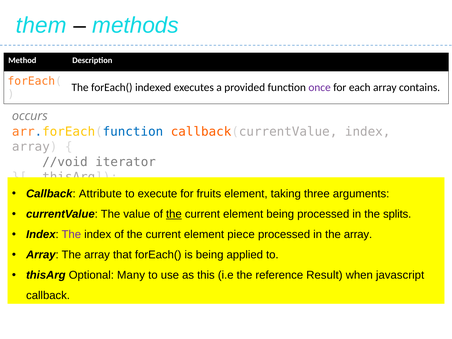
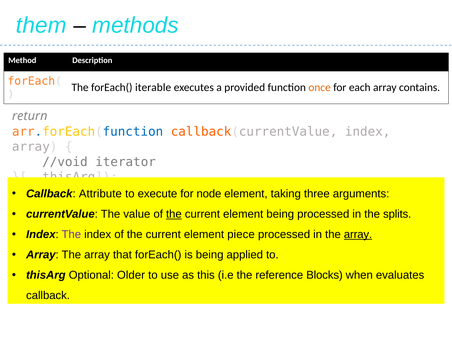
indexed: indexed -> iterable
once colour: purple -> orange
occurs: occurs -> return
fruits: fruits -> node
array at (358, 235) underline: none -> present
Many: Many -> Older
Result: Result -> Blocks
javascript: javascript -> evaluates
